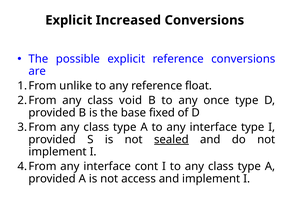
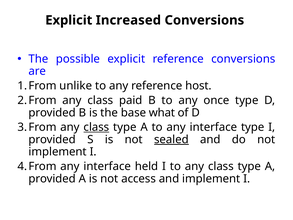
float: float -> host
void: void -> paid
fixed: fixed -> what
class at (96, 127) underline: none -> present
cont: cont -> held
